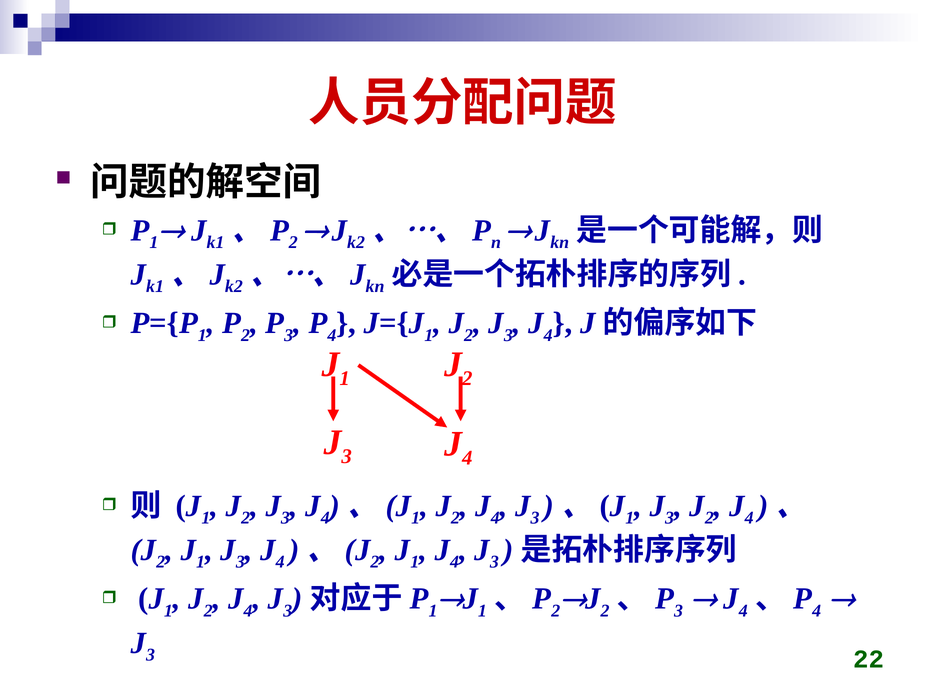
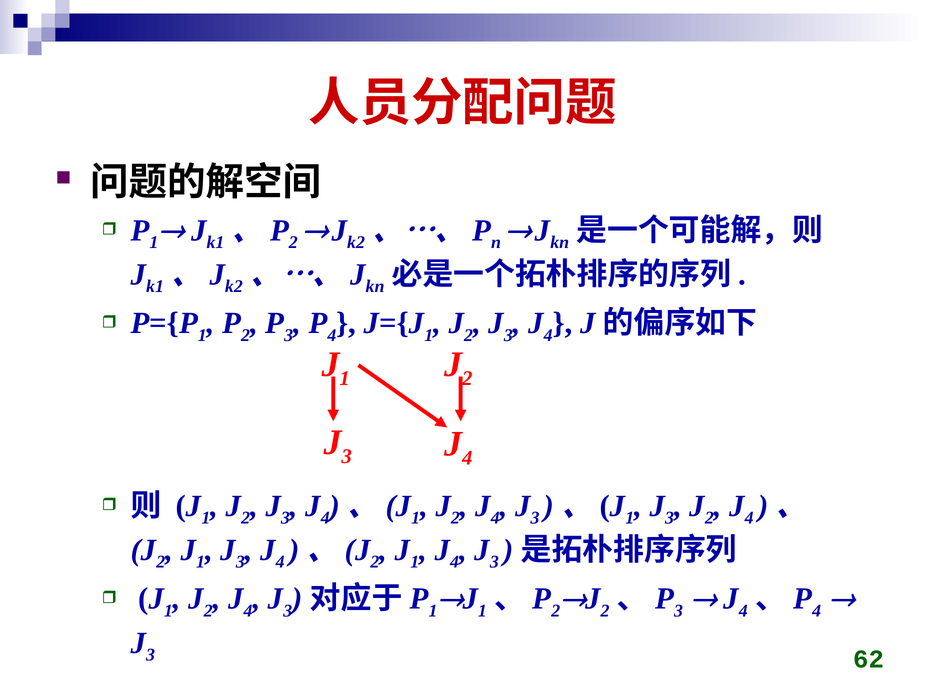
22: 22 -> 62
